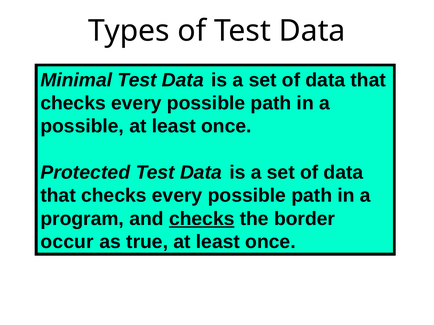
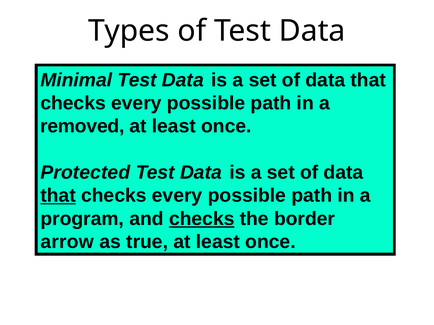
possible at (82, 126): possible -> removed
that at (58, 196) underline: none -> present
occur: occur -> arrow
